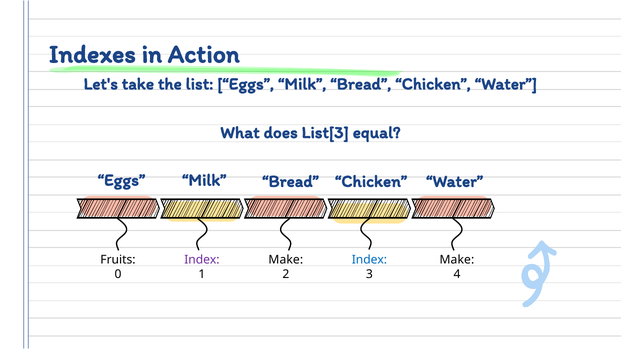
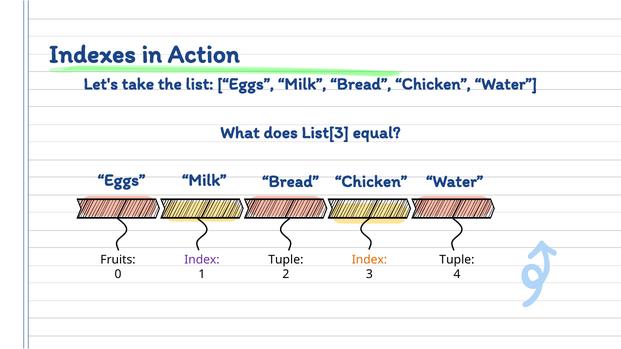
Make at (286, 260): Make -> Tuple
Index at (369, 260) colour: blue -> orange
Make at (457, 260): Make -> Tuple
